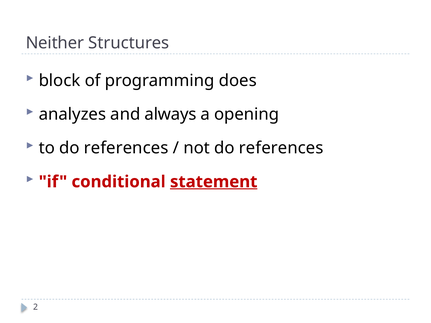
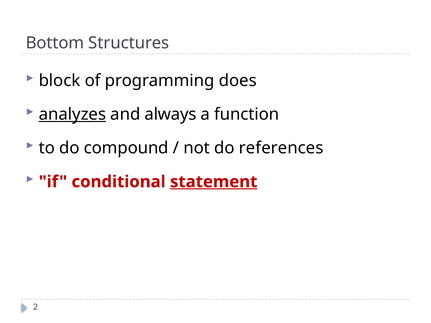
Neither: Neither -> Bottom
analyzes underline: none -> present
opening: opening -> function
to do references: references -> compound
